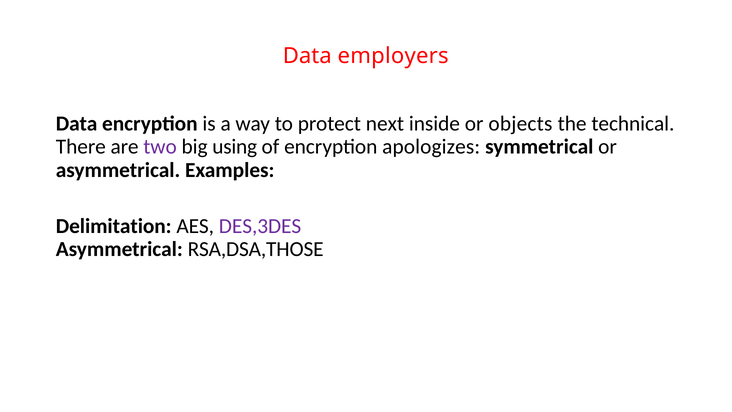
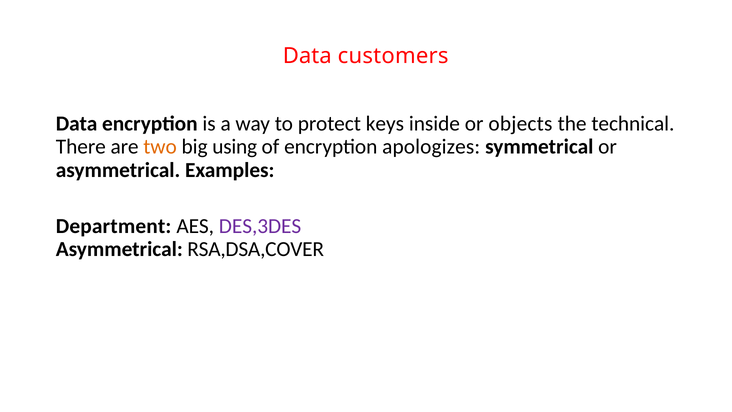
employers: employers -> customers
next: next -> keys
two colour: purple -> orange
Delimitation: Delimitation -> Department
RSA,DSA,THOSE: RSA,DSA,THOSE -> RSA,DSA,COVER
